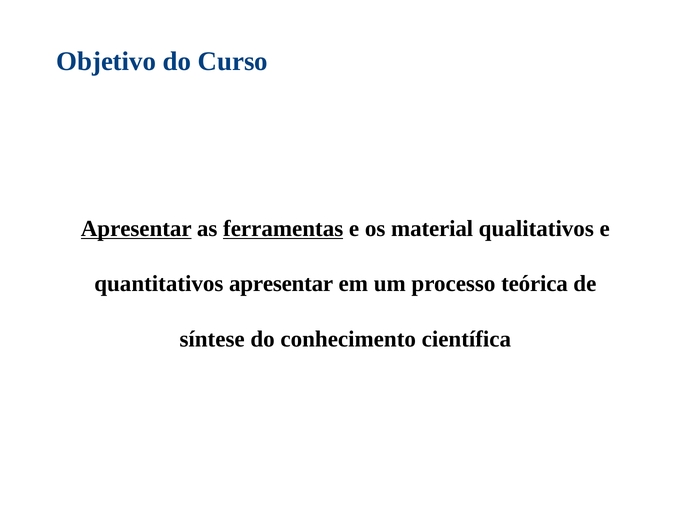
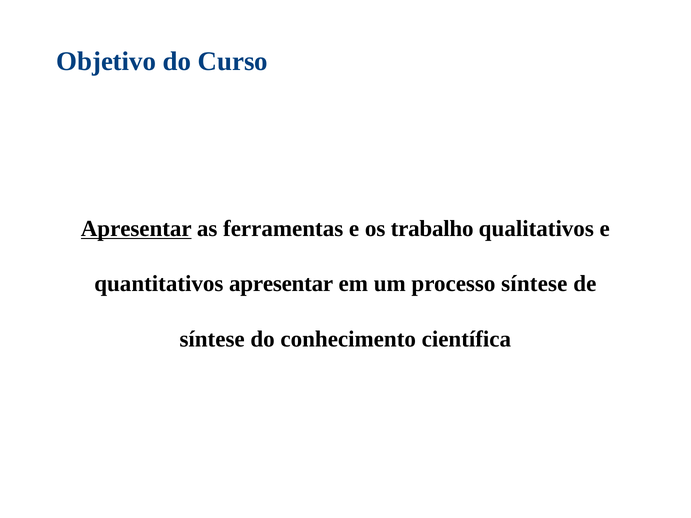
ferramentas underline: present -> none
material: material -> trabalho
processo teórica: teórica -> síntese
